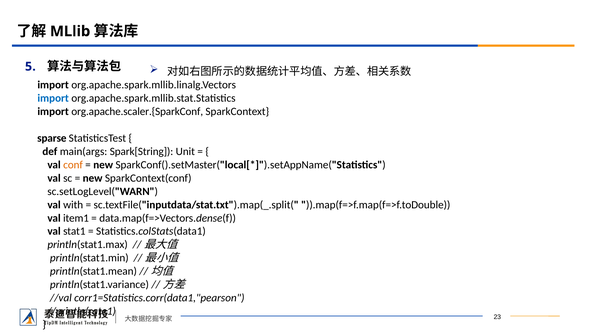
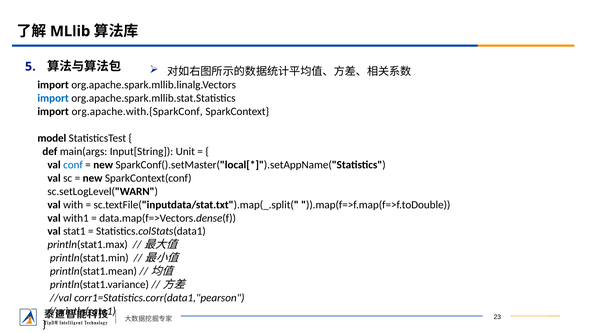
org.apache.scaler.{SparkConf: org.apache.scaler.{SparkConf -> org.apache.with.{SparkConf
sparse: sparse -> model
Spark[String: Spark[String -> Input[String
conf colour: orange -> blue
item1: item1 -> with1
